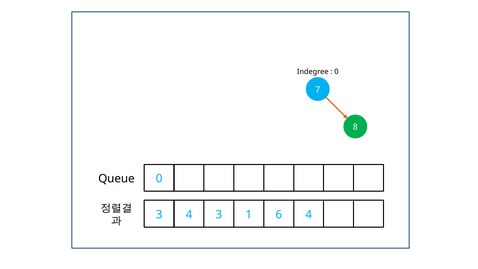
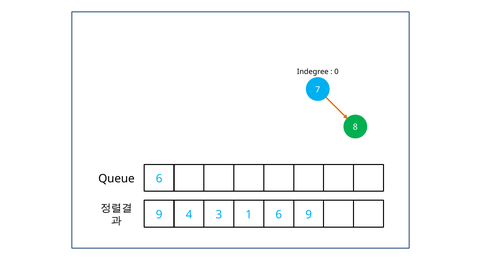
Queue 0: 0 -> 6
3 at (159, 214): 3 -> 9
6 4: 4 -> 9
